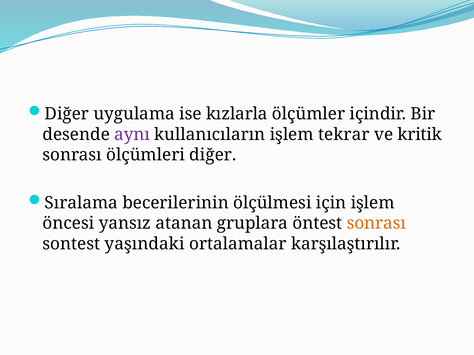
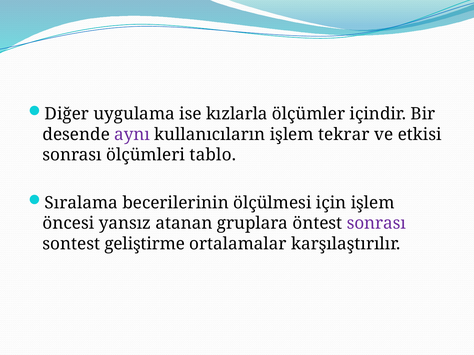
kritik: kritik -> etkisi
ölçümleri diğer: diğer -> tablo
sonrası at (376, 224) colour: orange -> purple
yaşındaki: yaşındaki -> geliştirme
